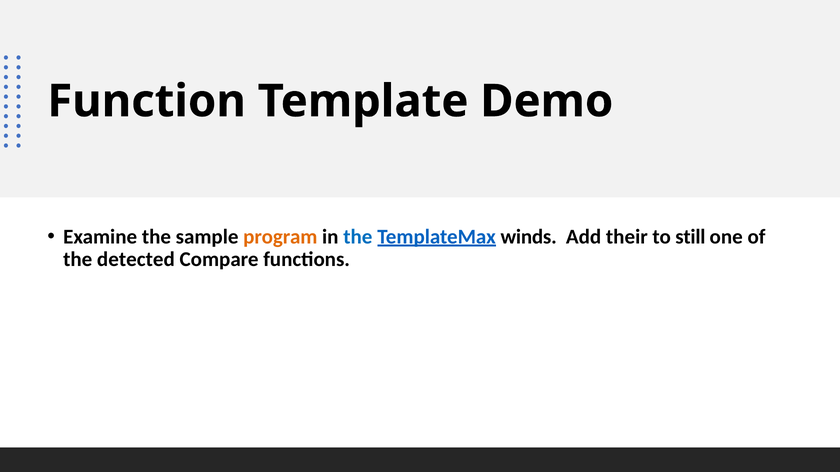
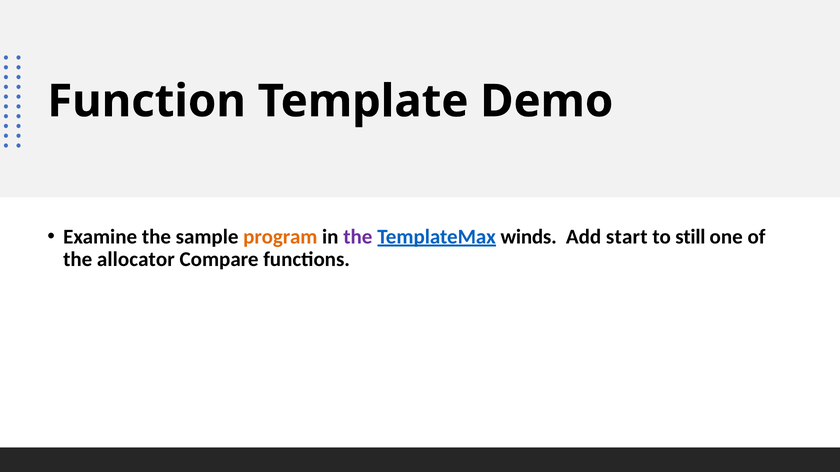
the at (358, 237) colour: blue -> purple
their: their -> start
detected: detected -> allocator
